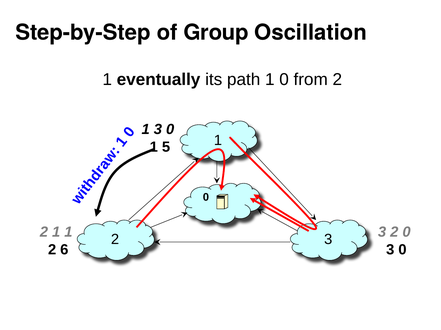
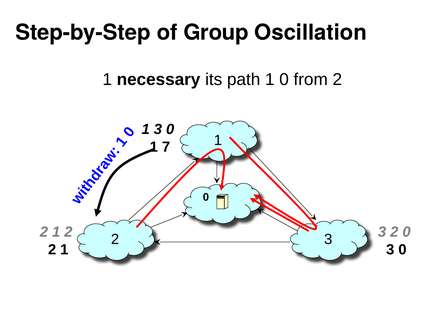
eventually: eventually -> necessary
5: 5 -> 7
2 1 1: 1 -> 2
6 at (64, 250): 6 -> 1
